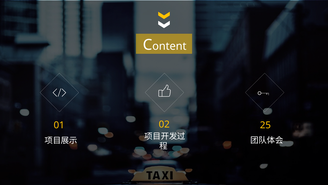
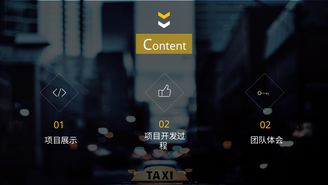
02 25: 25 -> 02
